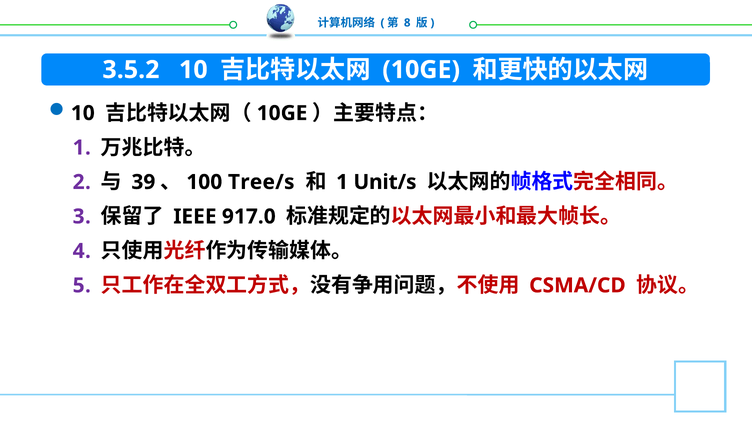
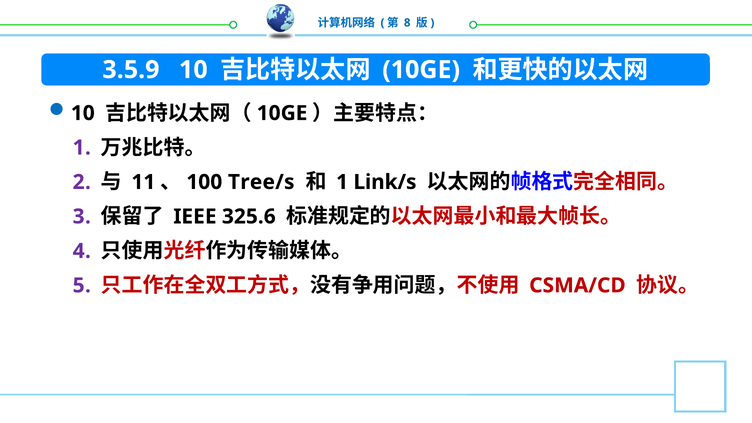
3.5.2: 3.5.2 -> 3.5.9
39: 39 -> 11
Unit/s: Unit/s -> Link/s
917.0: 917.0 -> 325.6
